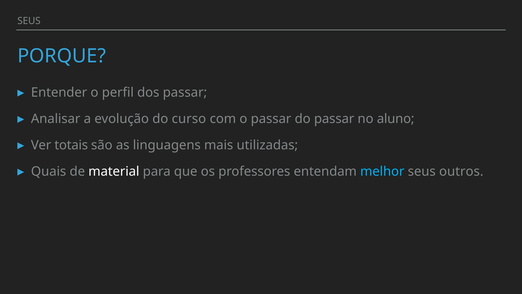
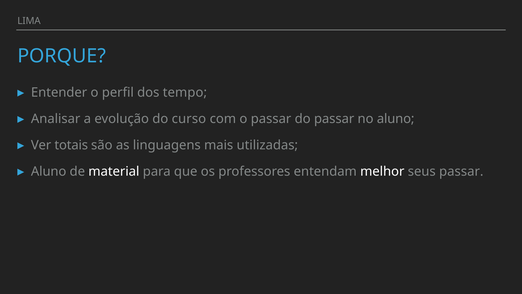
SEUS at (29, 21): SEUS -> LIMA
dos passar: passar -> tempo
Quais at (49, 171): Quais -> Aluno
melhor colour: light blue -> white
seus outros: outros -> passar
